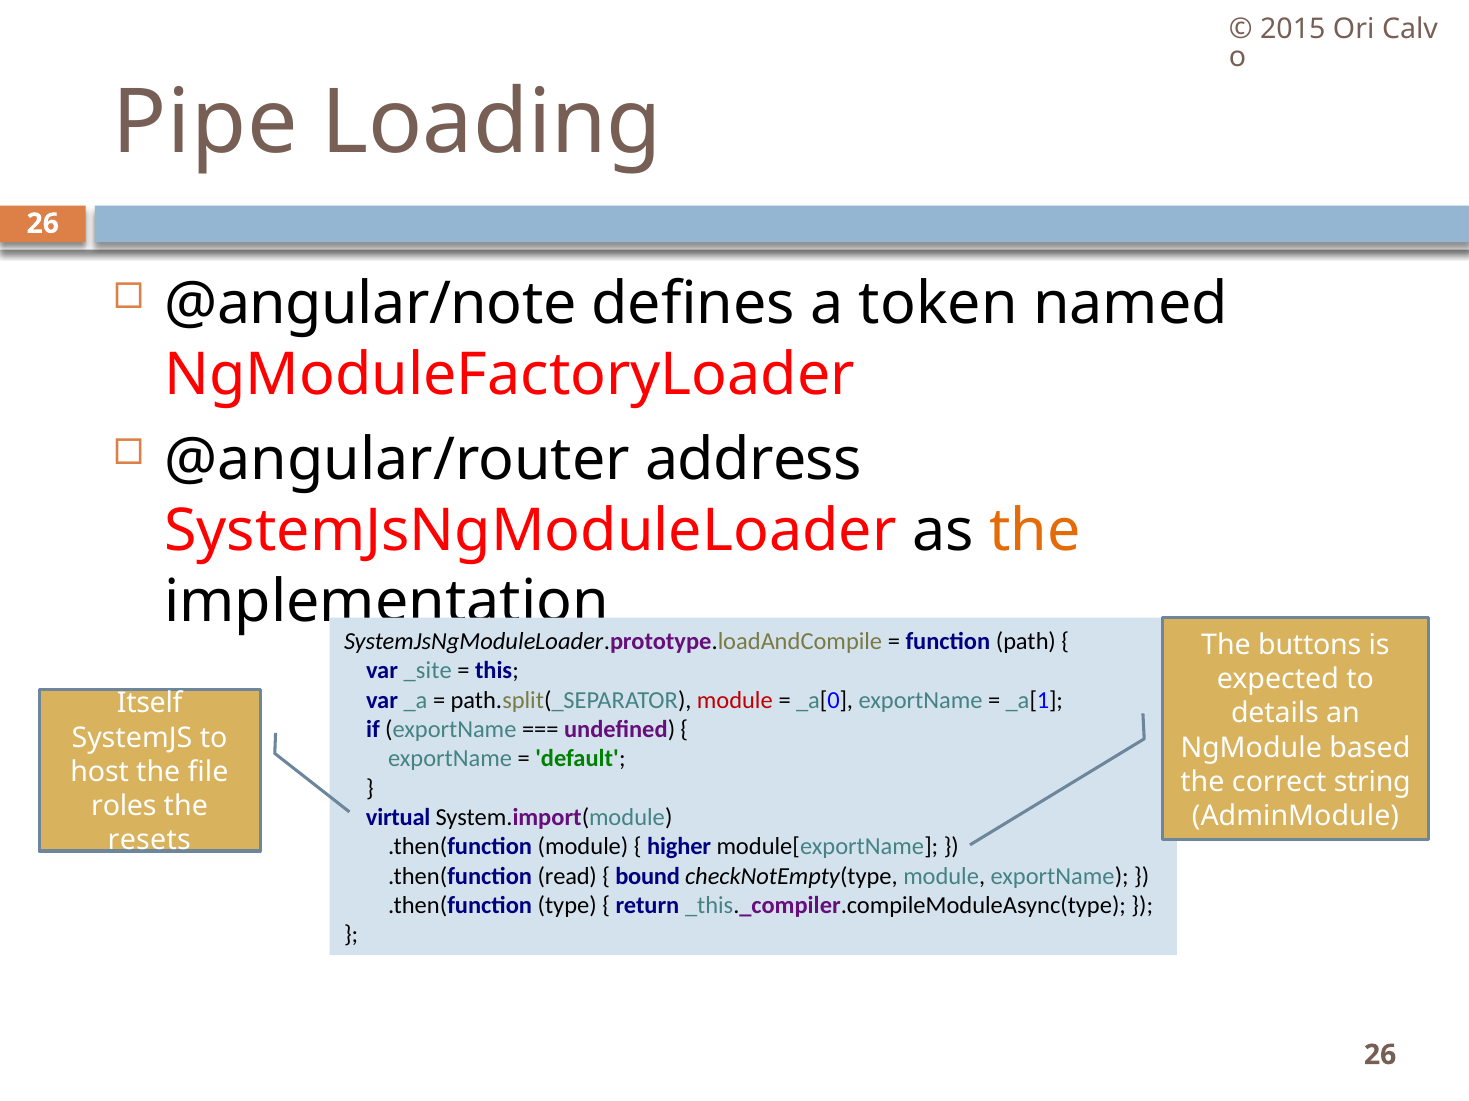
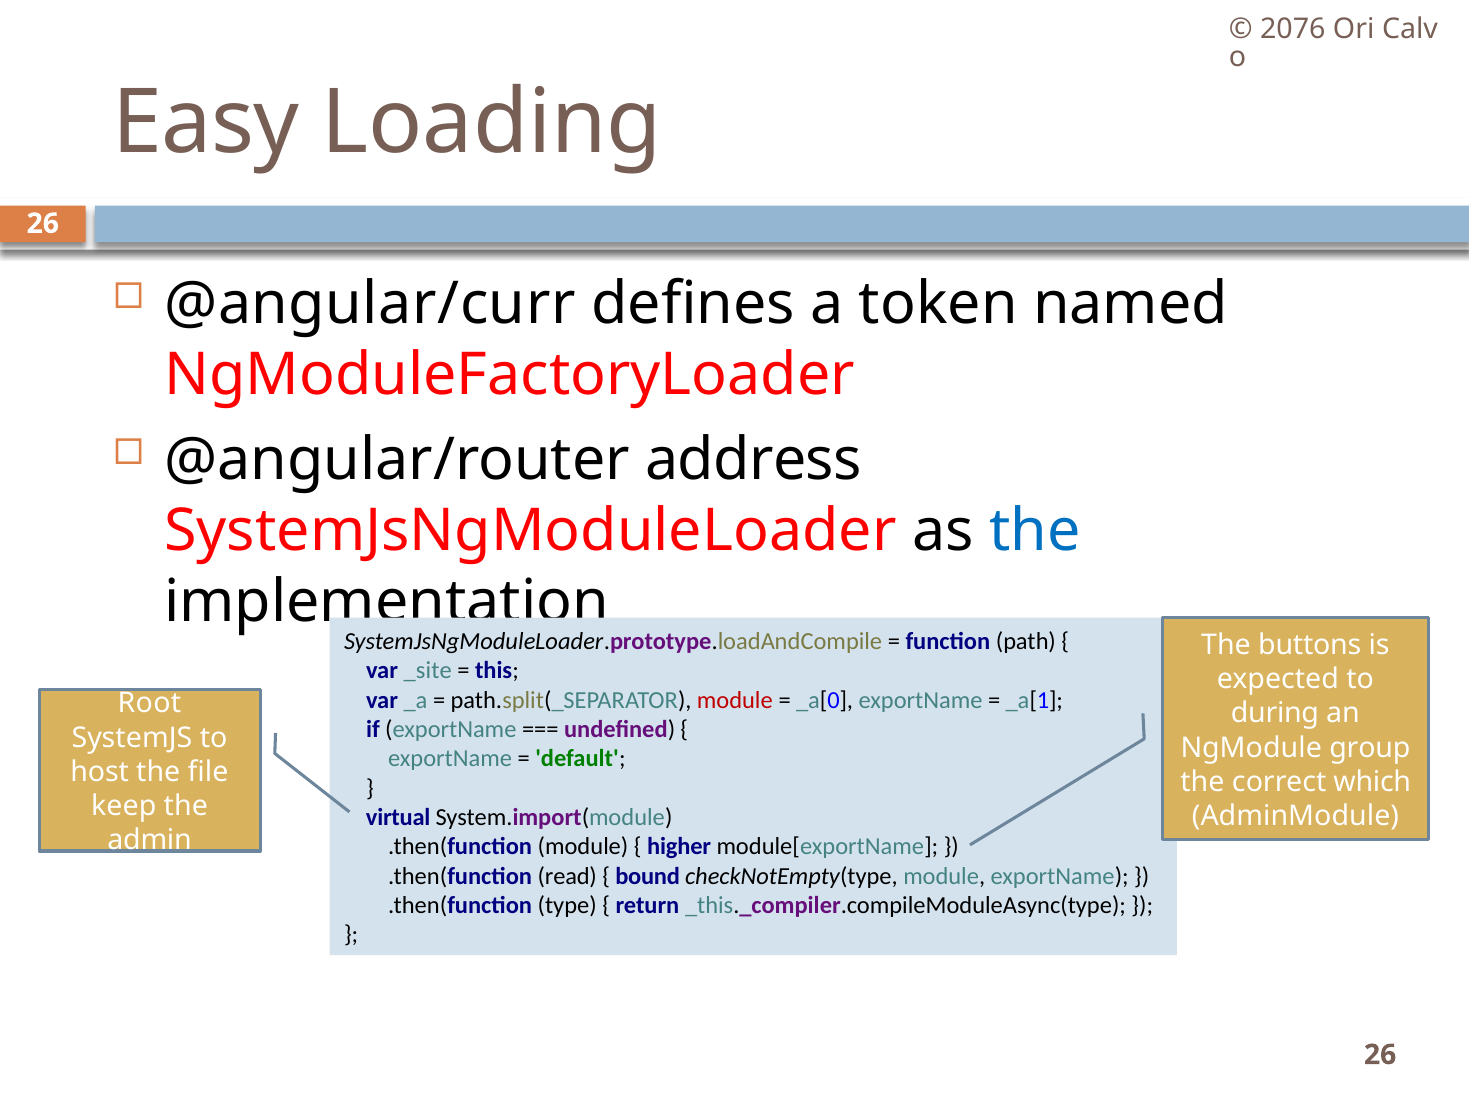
2015: 2015 -> 2076
Pipe: Pipe -> Easy
@angular/note: @angular/note -> @angular/curr
the at (1035, 531) colour: orange -> blue
Itself: Itself -> Root
details: details -> during
based: based -> group
string: string -> which
roles: roles -> keep
resets: resets -> admin
